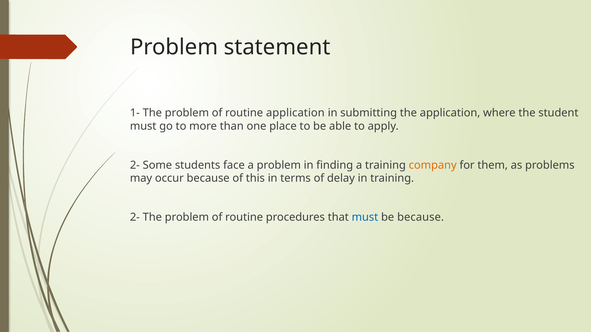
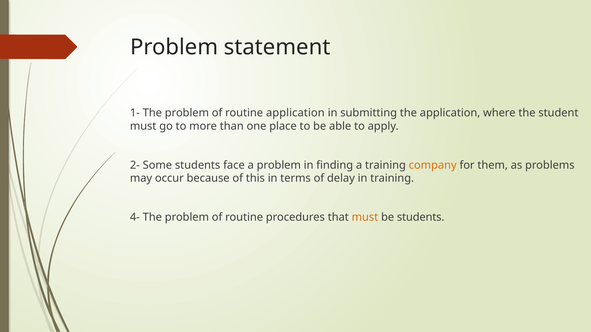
2- at (135, 217): 2- -> 4-
must at (365, 217) colour: blue -> orange
be because: because -> students
